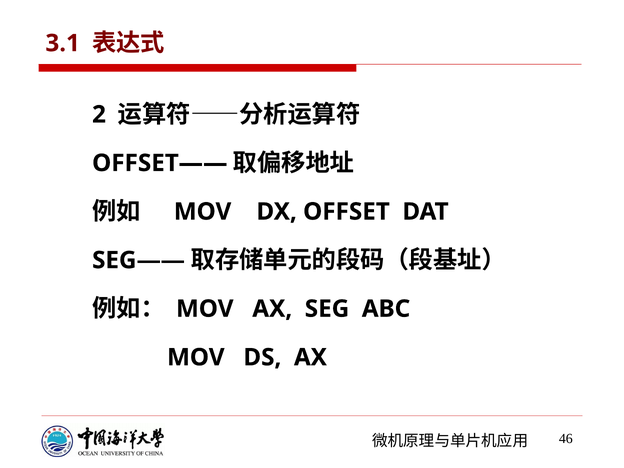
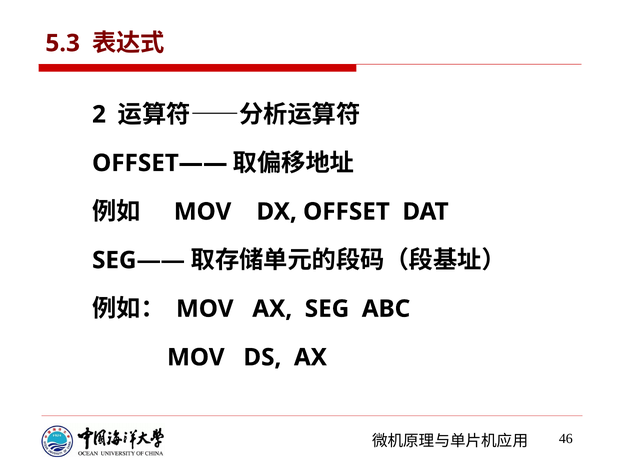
3.1: 3.1 -> 5.3
